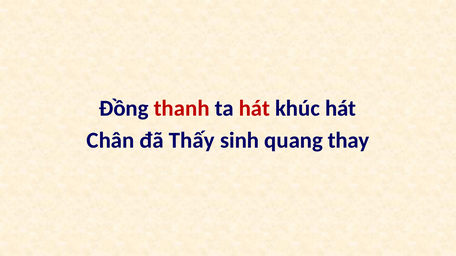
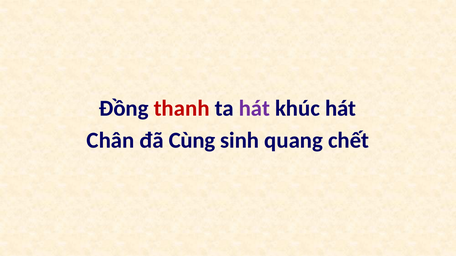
hát at (254, 109) colour: red -> purple
Thấy: Thấy -> Cùng
thay: thay -> chết
